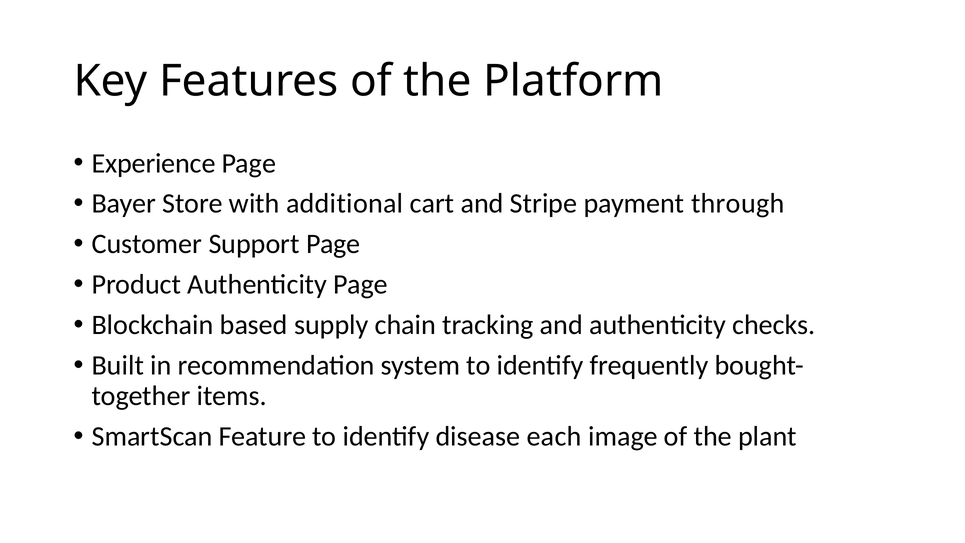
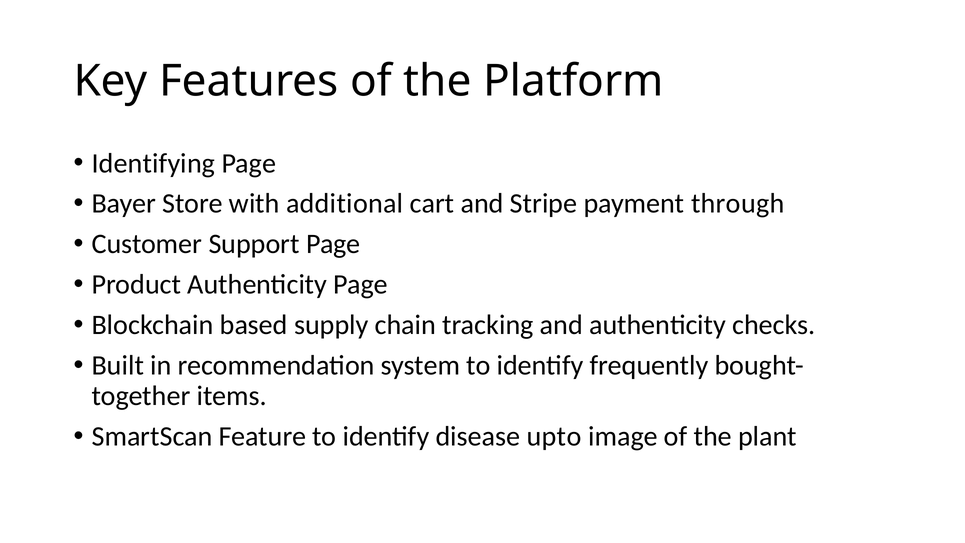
Experience: Experience -> Identifying
each: each -> upto
